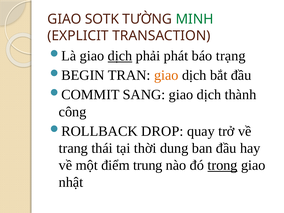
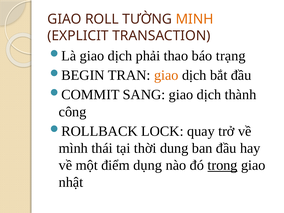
SOTK: SOTK -> ROLL
MINH colour: green -> orange
dịch at (120, 56) underline: present -> none
phát: phát -> thao
DROP: DROP -> LOCK
trang: trang -> mình
trung: trung -> dụng
